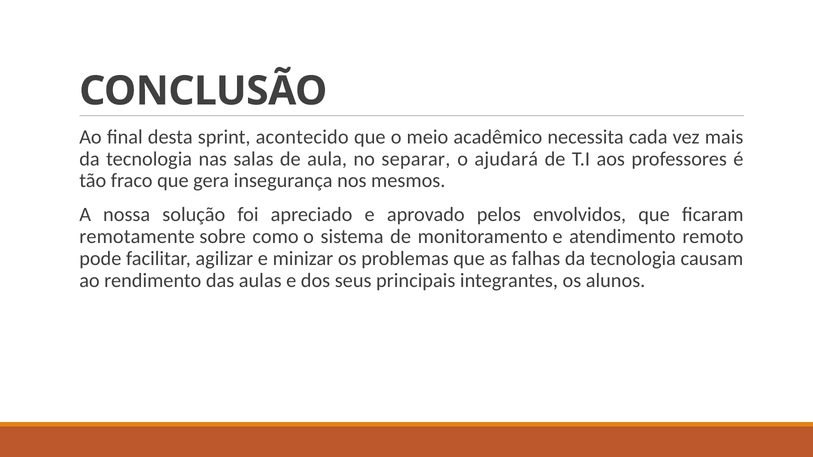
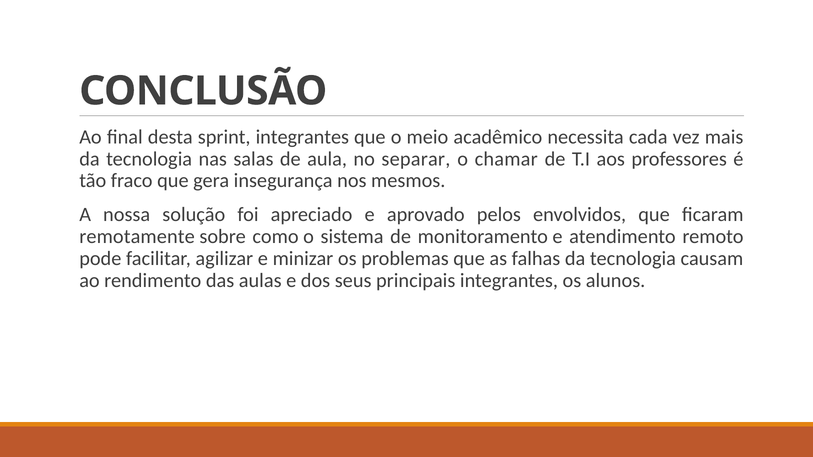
sprint acontecido: acontecido -> integrantes
ajudará: ajudará -> chamar
